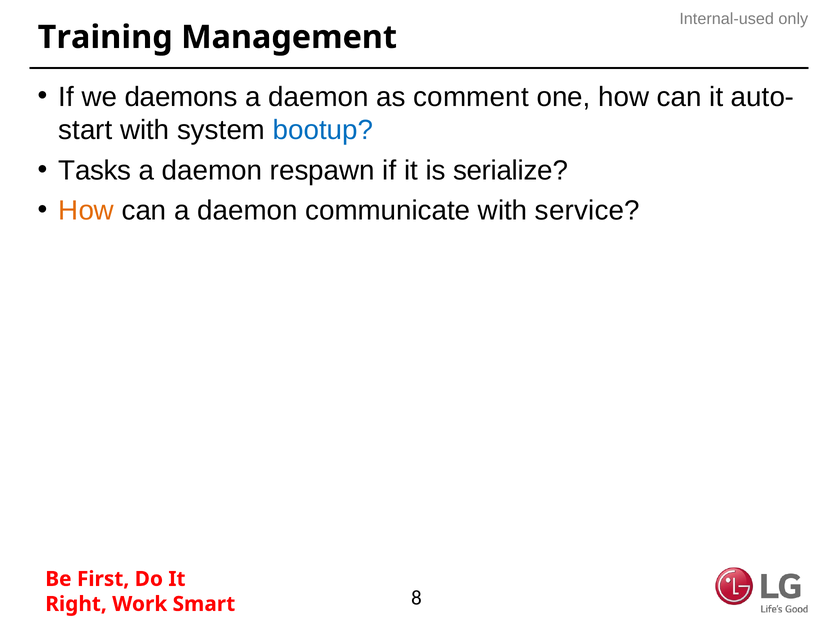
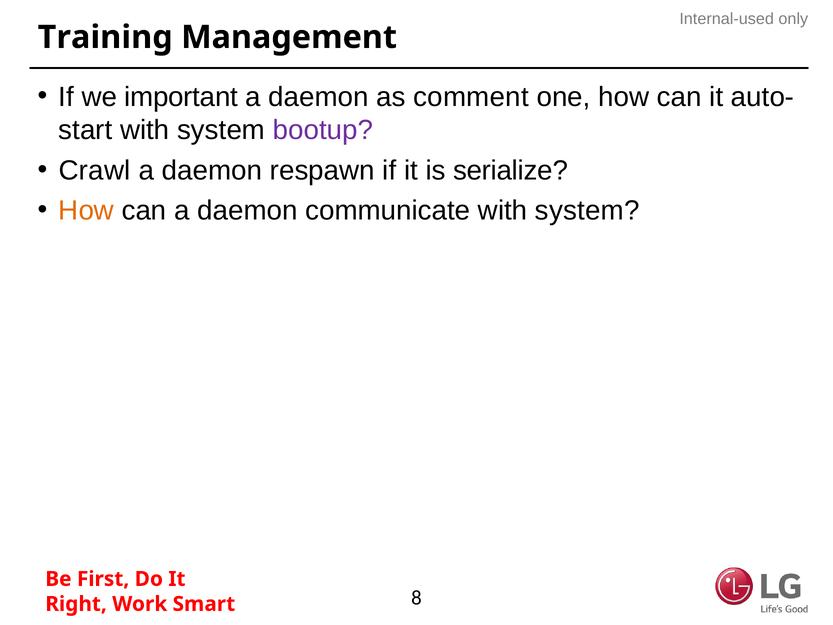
daemons: daemons -> important
bootup colour: blue -> purple
Tasks: Tasks -> Crawl
communicate with service: service -> system
